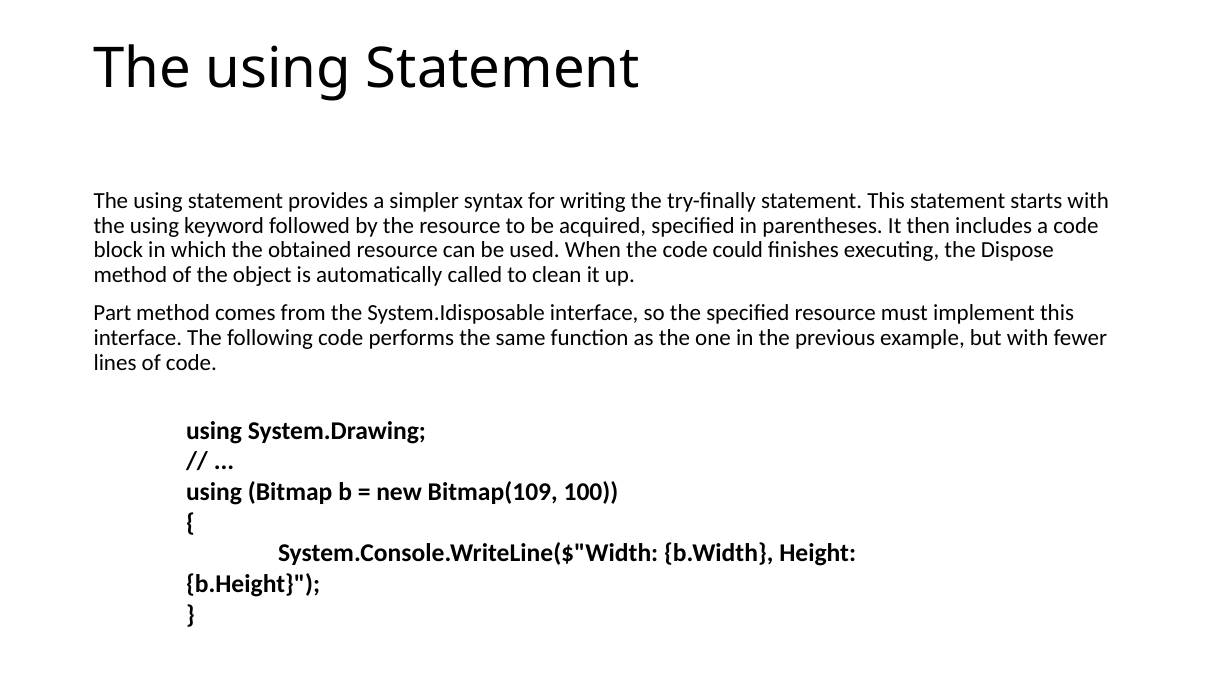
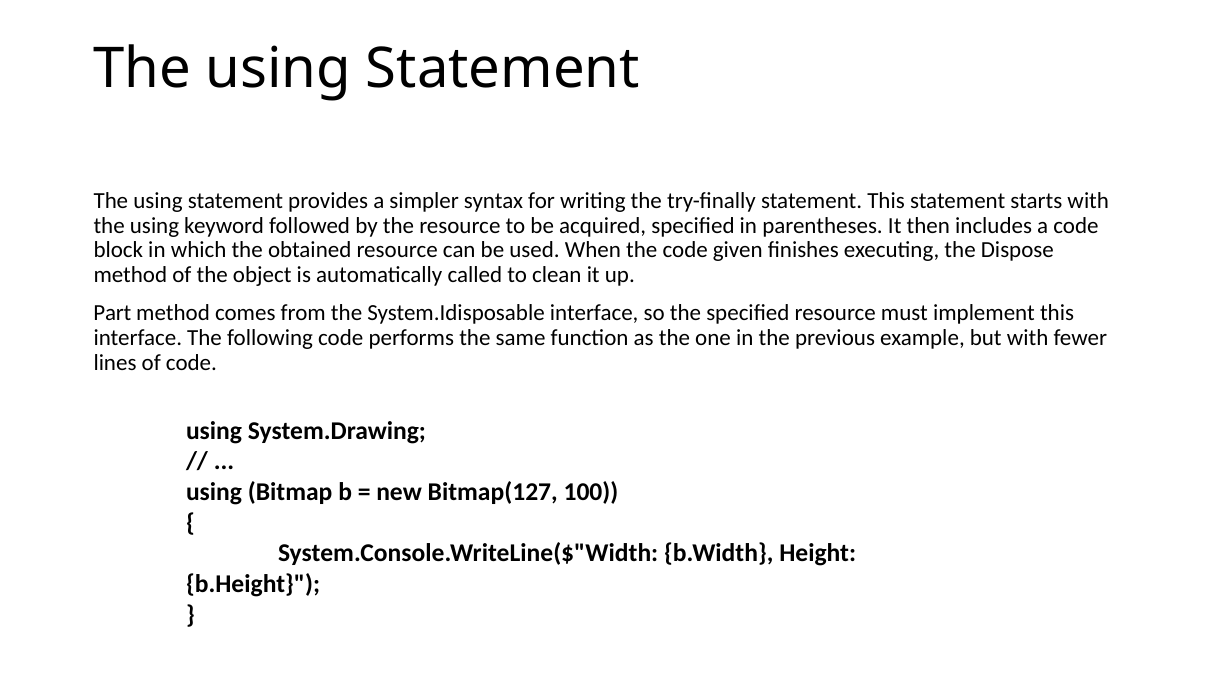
could: could -> given
Bitmap(109: Bitmap(109 -> Bitmap(127
